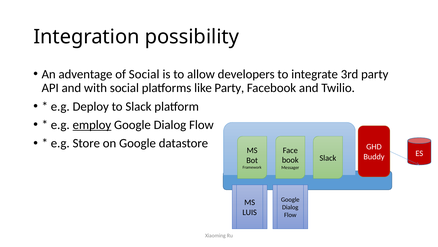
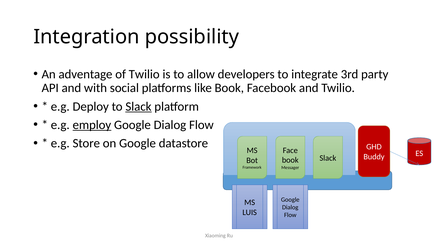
of Social: Social -> Twilio
like Party: Party -> Book
Slack at (138, 106) underline: none -> present
